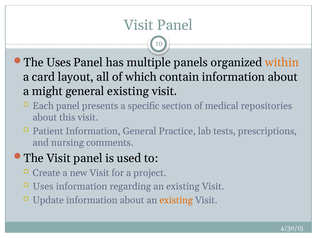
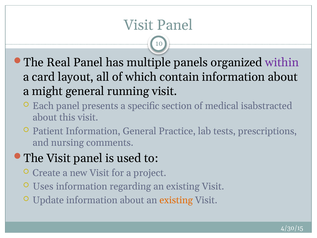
The Uses: Uses -> Real
within colour: orange -> purple
general existing: existing -> running
repositories: repositories -> isabstracted
